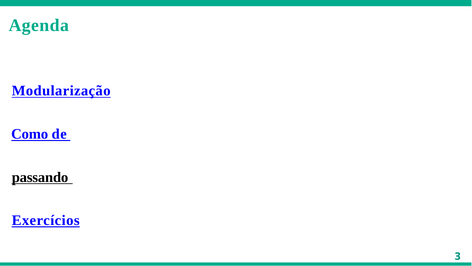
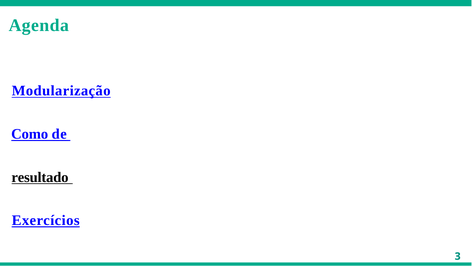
passando: passando -> resultado
